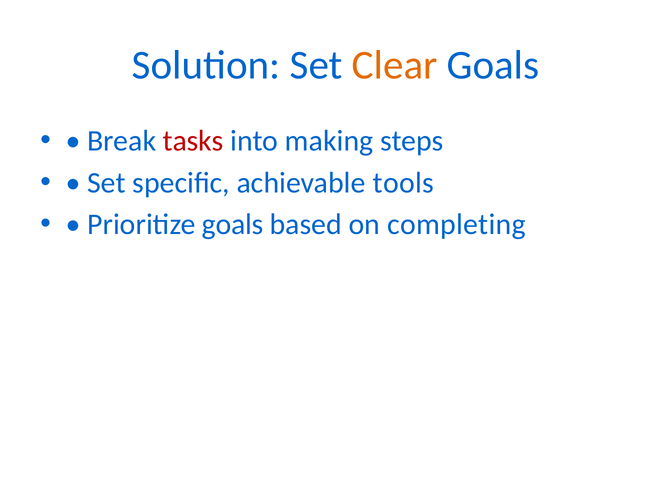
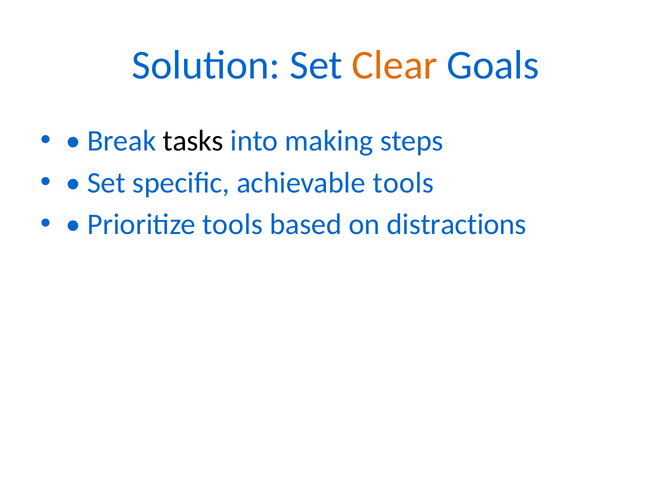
tasks colour: red -> black
Prioritize goals: goals -> tools
completing: completing -> distractions
